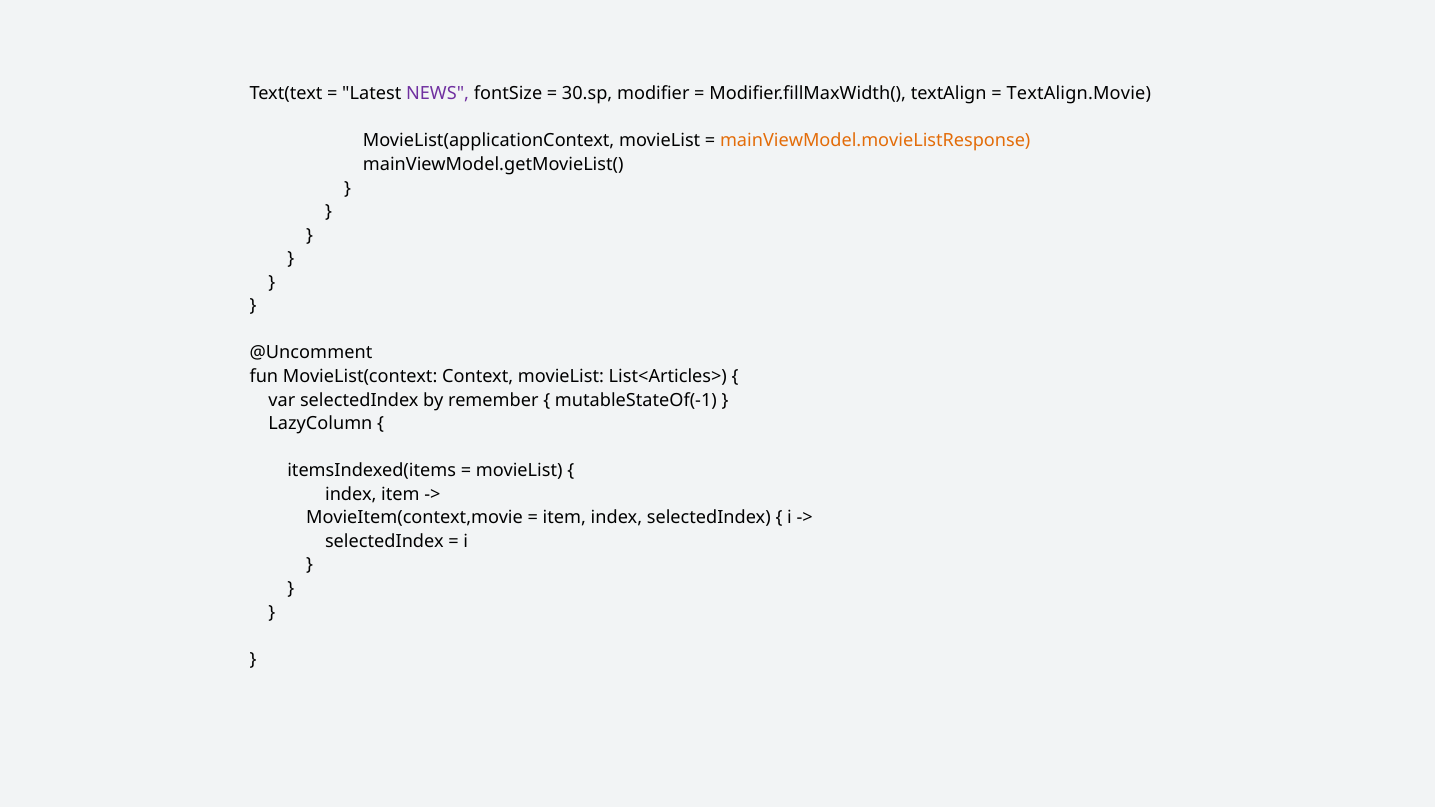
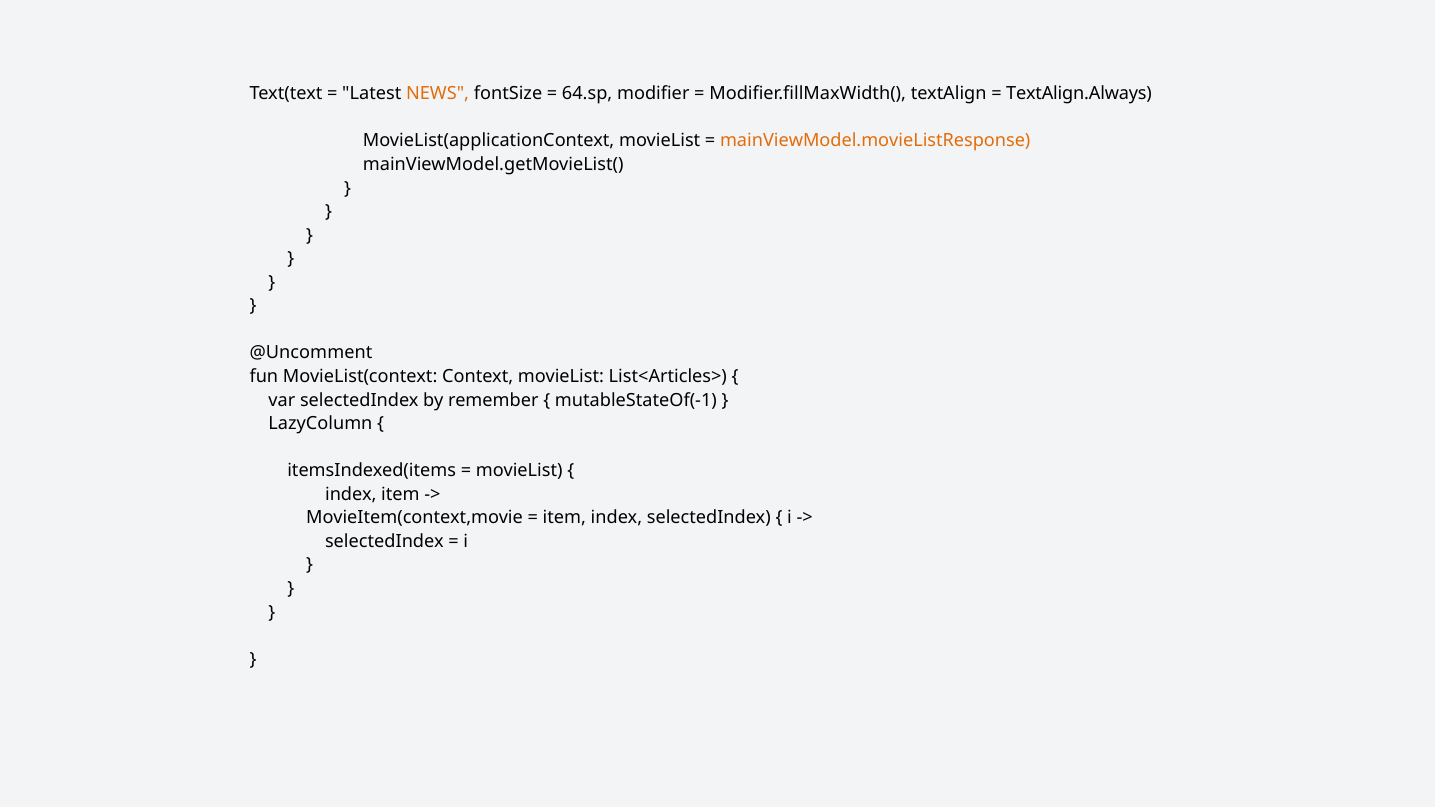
NEWS colour: purple -> orange
30.sp: 30.sp -> 64.sp
TextAlign.Movie: TextAlign.Movie -> TextAlign.Always
